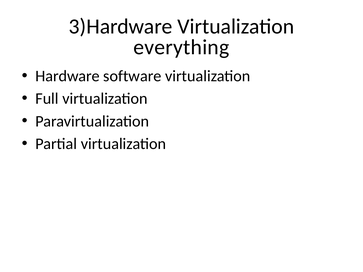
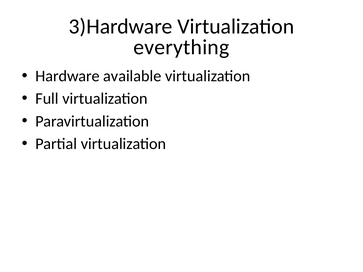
software: software -> available
